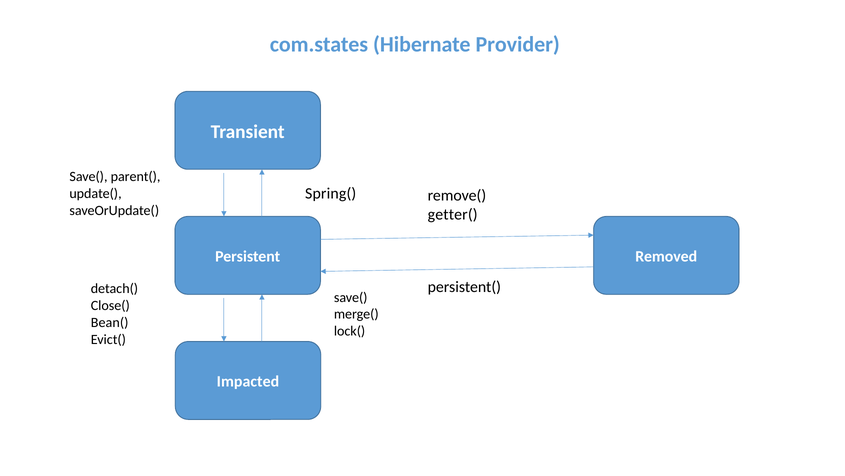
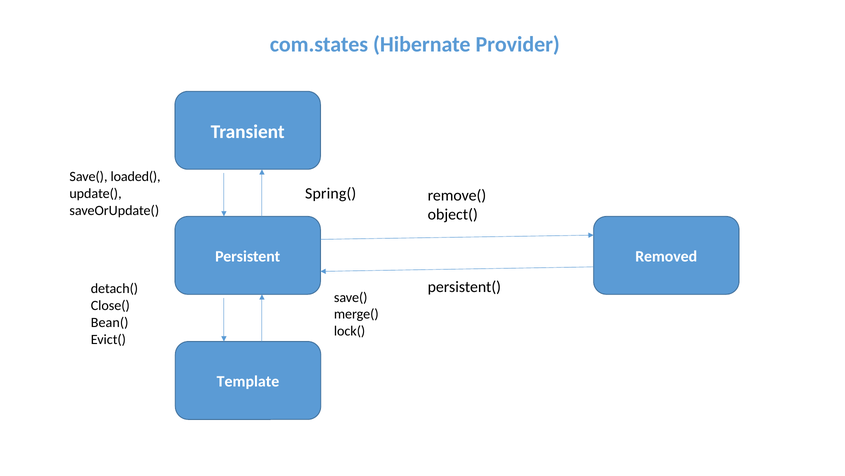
parent(: parent( -> loaded(
getter(: getter( -> object(
Impacted: Impacted -> Template
